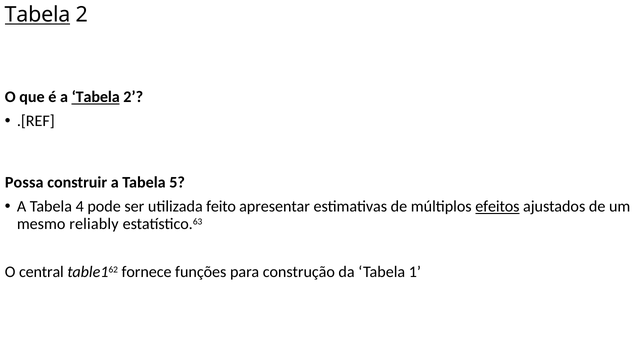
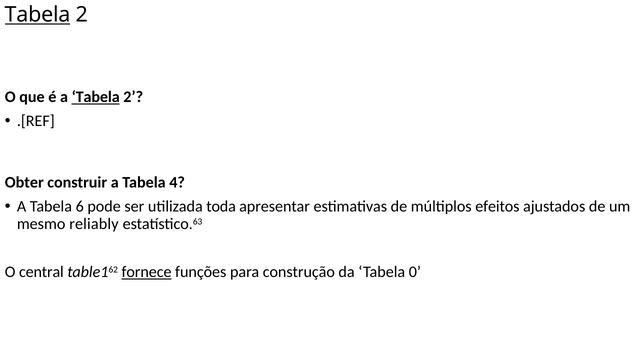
Possa: Possa -> Obter
5: 5 -> 4
4: 4 -> 6
feito: feito -> toda
efeitos underline: present -> none
fornece underline: none -> present
1: 1 -> 0
